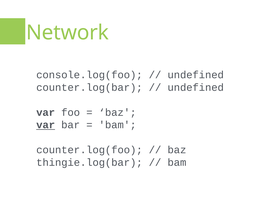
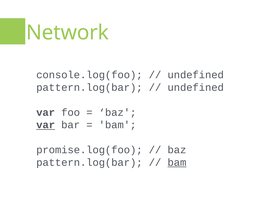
counter.log(bar at (89, 88): counter.log(bar -> pattern.log(bar
counter.log(foo: counter.log(foo -> promise.log(foo
thingie.log(bar at (89, 163): thingie.log(bar -> pattern.log(bar
bam at (177, 163) underline: none -> present
